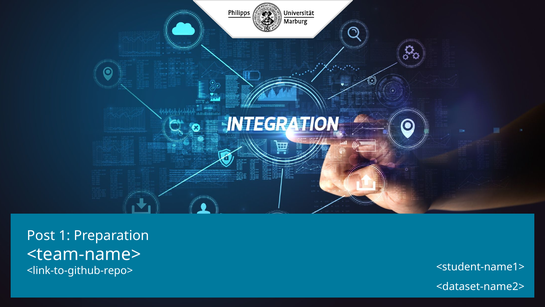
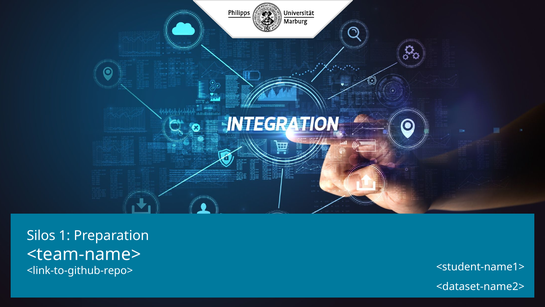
Post: Post -> Silos
